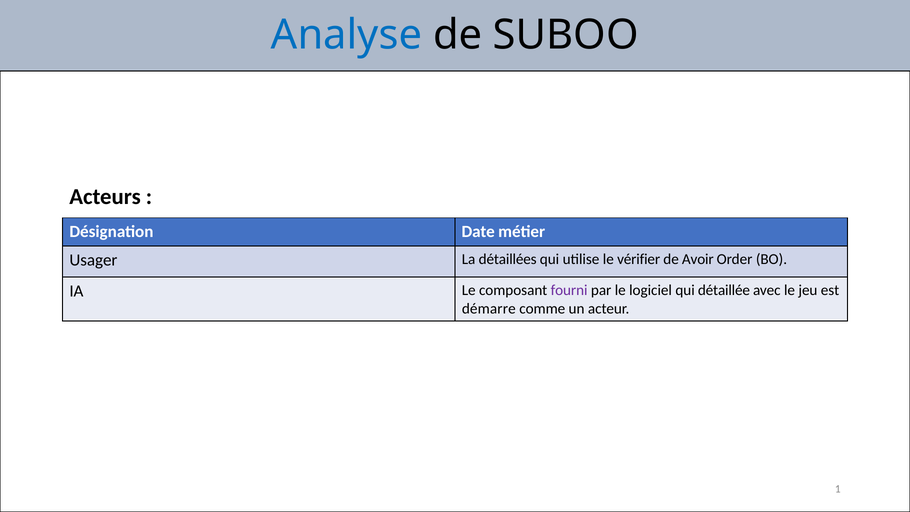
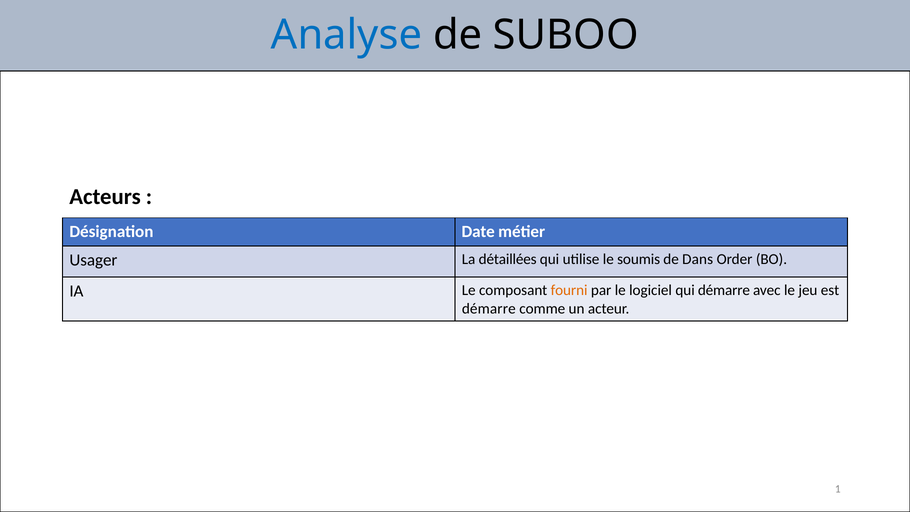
vérifier: vérifier -> soumis
Avoir: Avoir -> Dans
fourni colour: purple -> orange
qui détaillée: détaillée -> démarre
